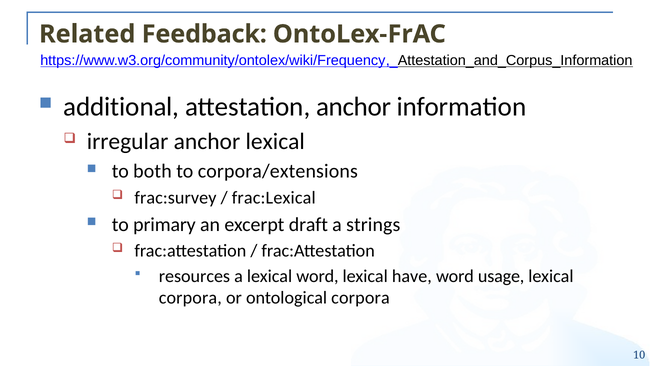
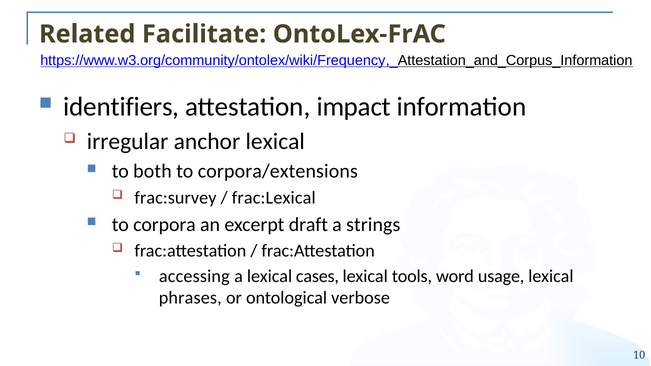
Feedback: Feedback -> Facilitate
additional: additional -> identifiers
attestation anchor: anchor -> impact
primary: primary -> corpora
resources: resources -> accessing
lexical word: word -> cases
have: have -> tools
corpora at (190, 298): corpora -> phrases
ontological corpora: corpora -> verbose
